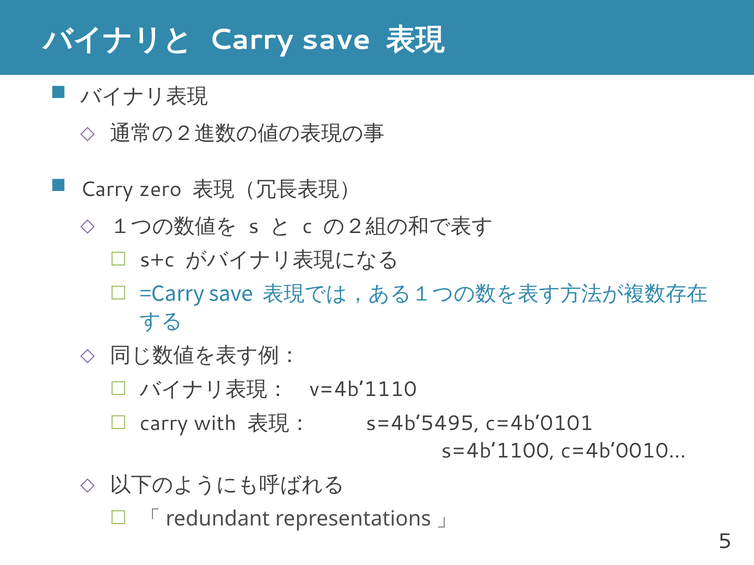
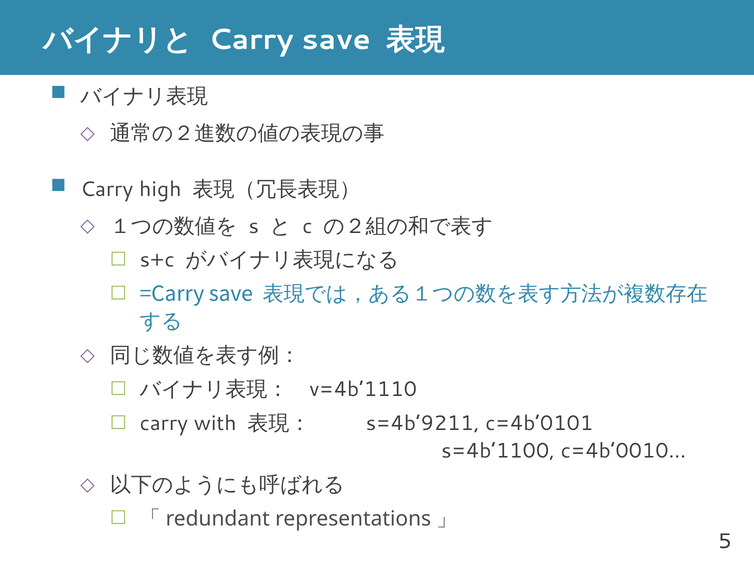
zero: zero -> high
s=4b’5495: s=4b’5495 -> s=4b’9211
